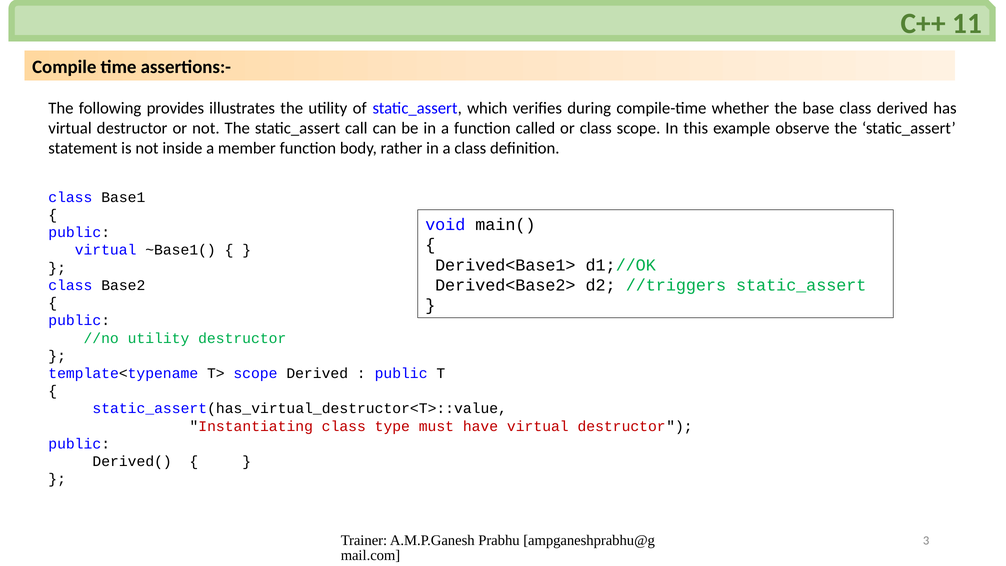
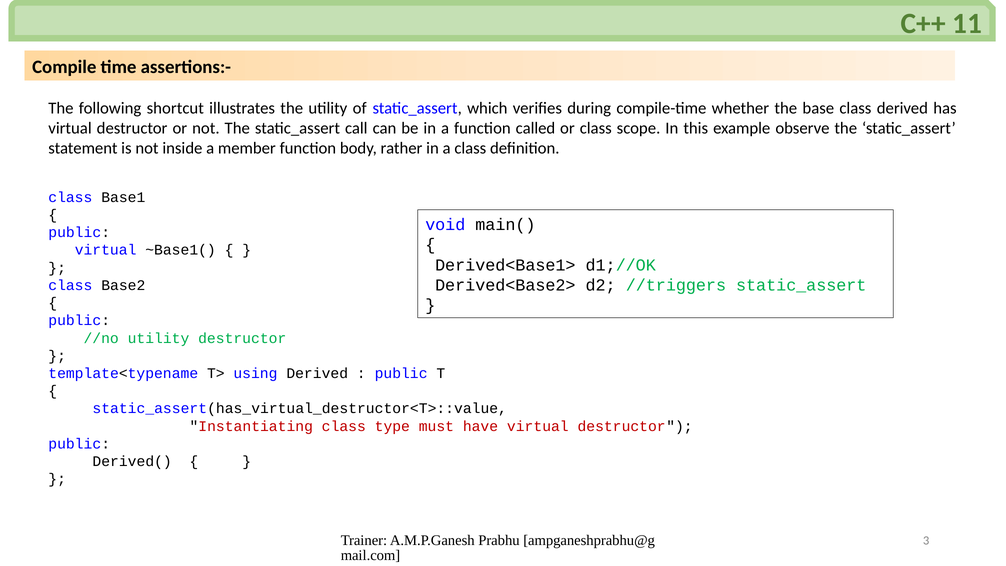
provides: provides -> shortcut
T> scope: scope -> using
